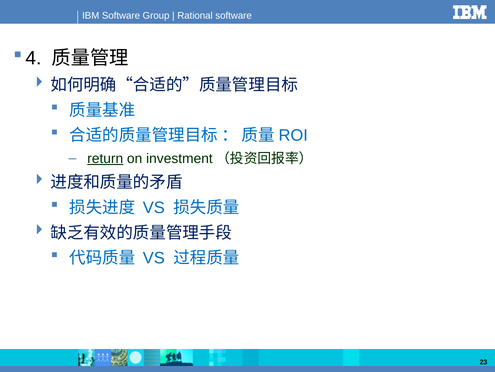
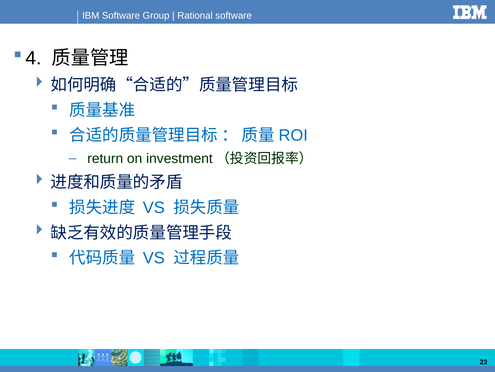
return underline: present -> none
